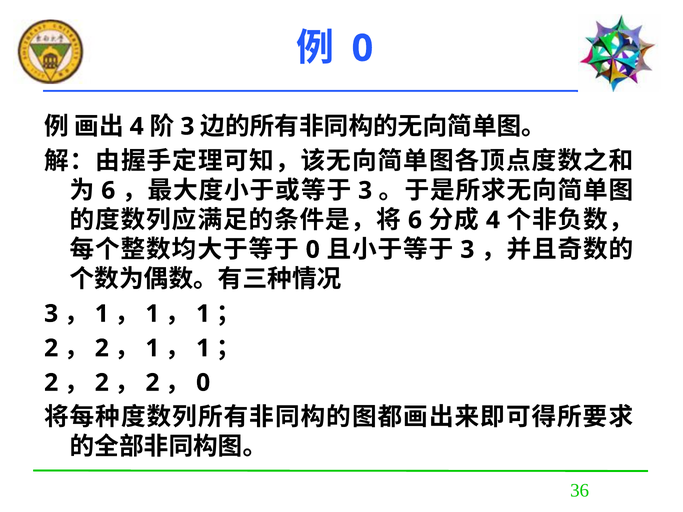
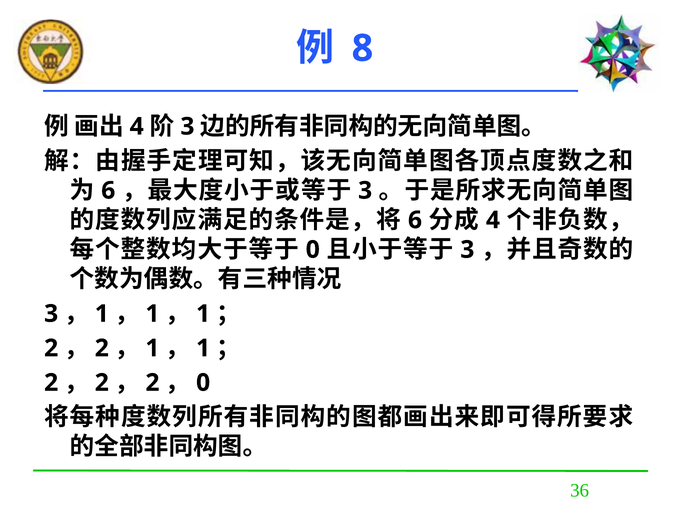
0 at (362, 48): 0 -> 8
